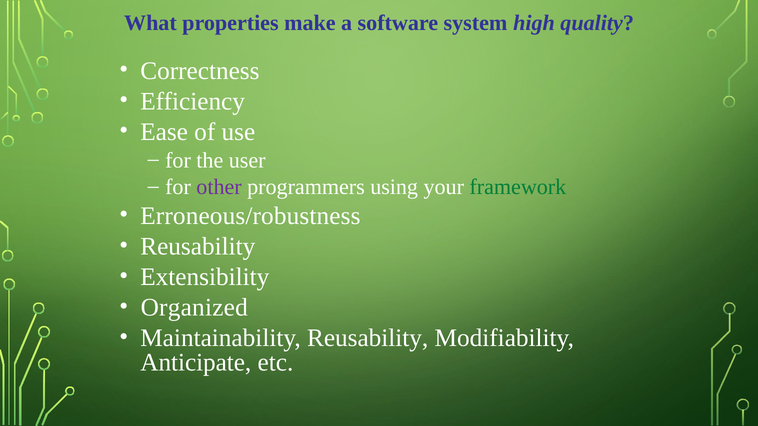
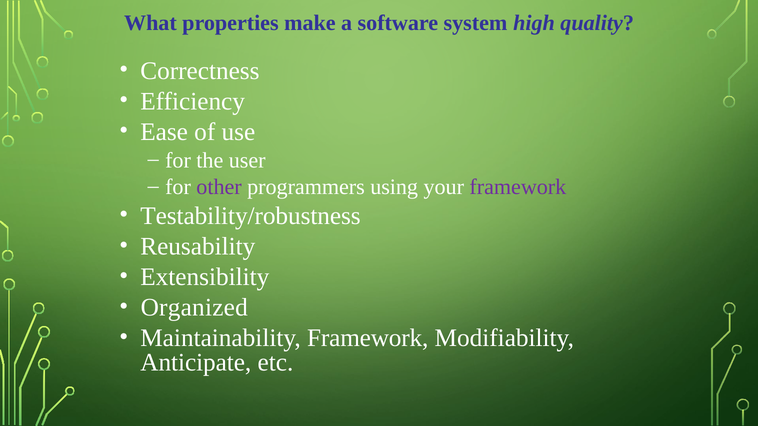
framework at (518, 187) colour: green -> purple
Erroneous/robustness: Erroneous/robustness -> Testability/robustness
Maintainability Reusability: Reusability -> Framework
